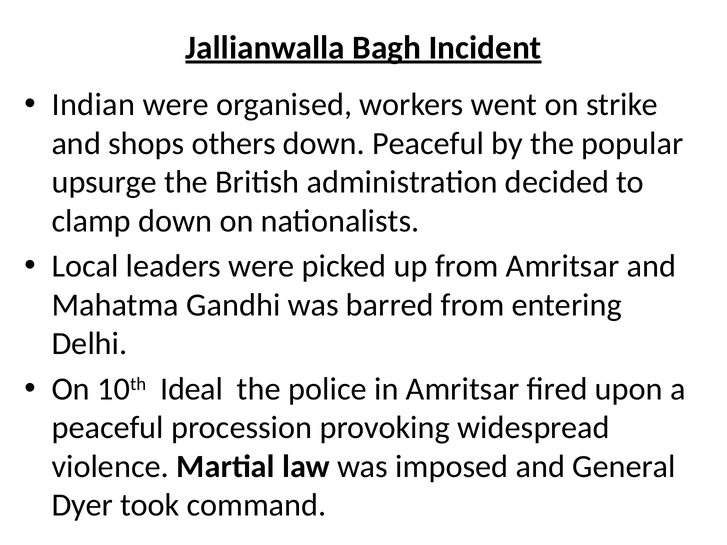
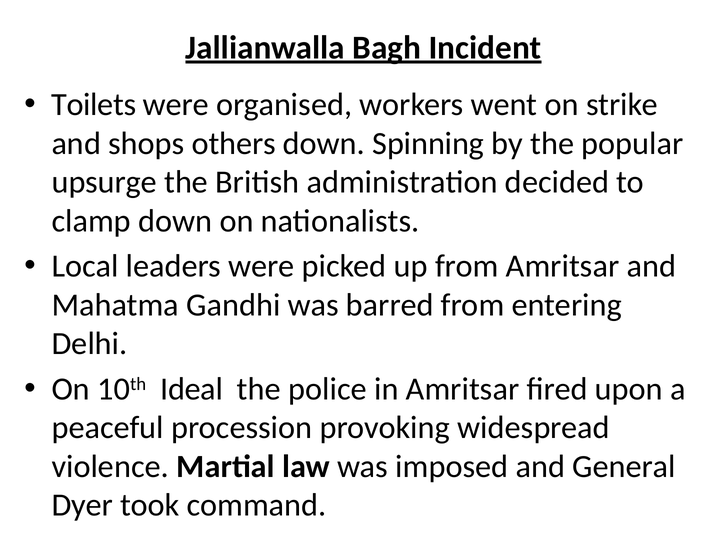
Indian: Indian -> Toilets
down Peaceful: Peaceful -> Spinning
